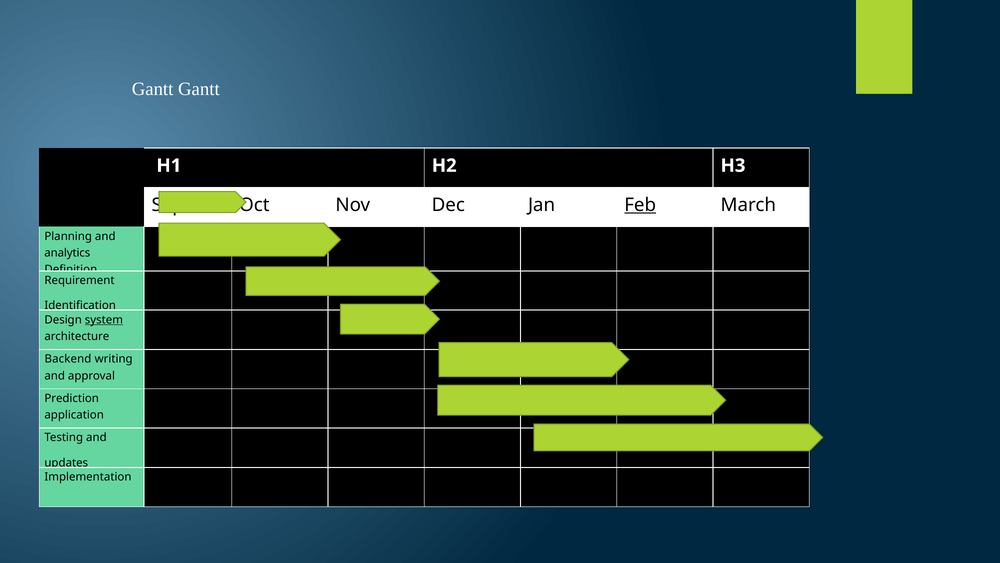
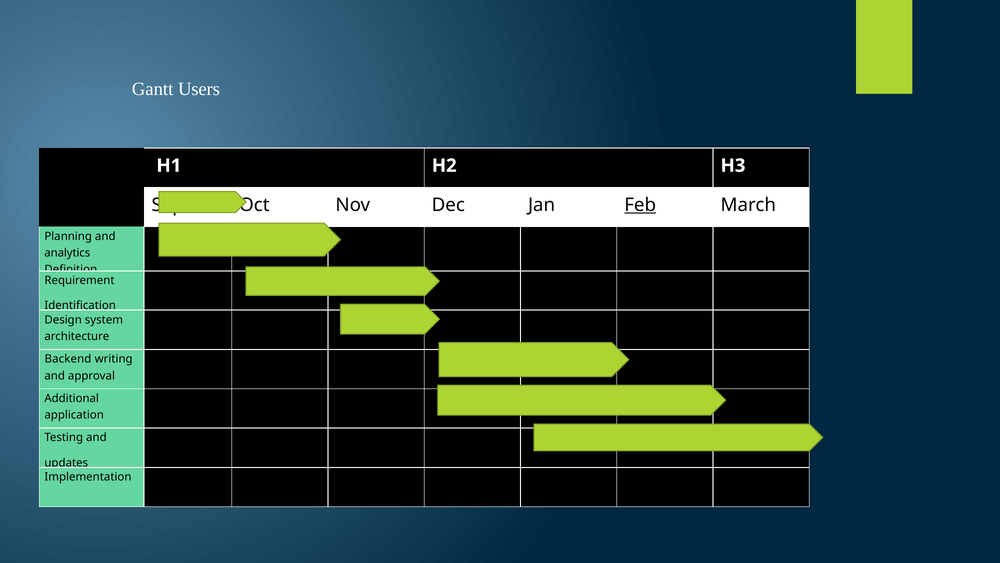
Gantt Gantt: Gantt -> Users
system underline: present -> none
Prediction: Prediction -> Additional
